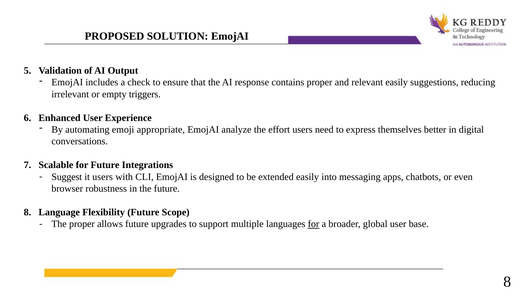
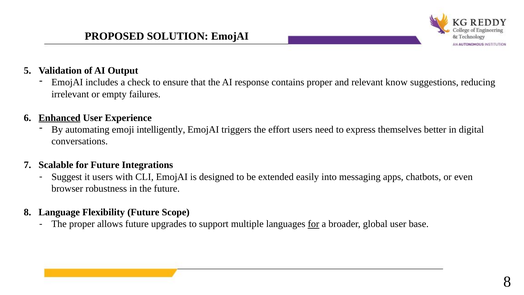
relevant easily: easily -> know
triggers: triggers -> failures
Enhanced underline: none -> present
appropriate: appropriate -> intelligently
analyze: analyze -> triggers
